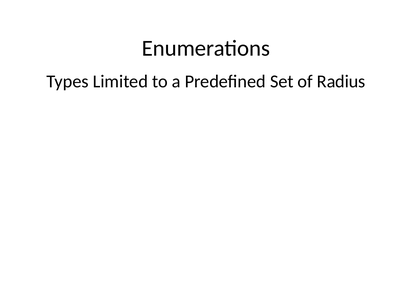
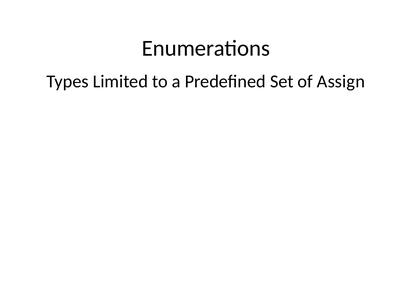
Radius: Radius -> Assign
